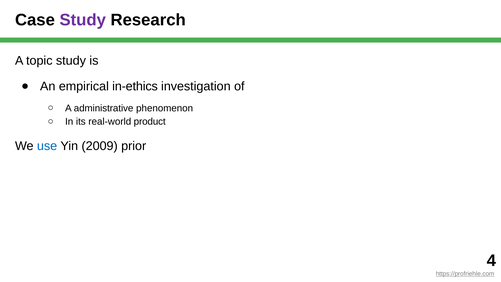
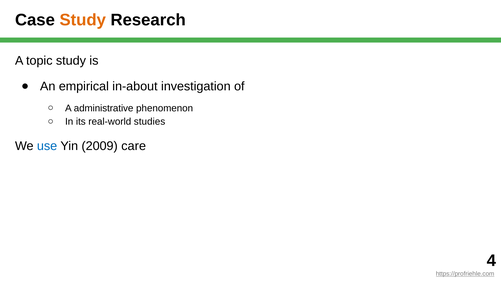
Study at (83, 20) colour: purple -> orange
in-ethics: in-ethics -> in-about
product: product -> studies
prior: prior -> care
